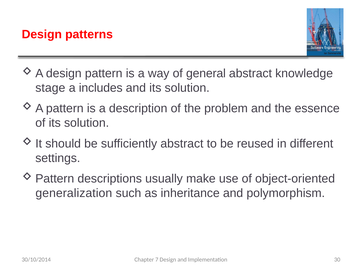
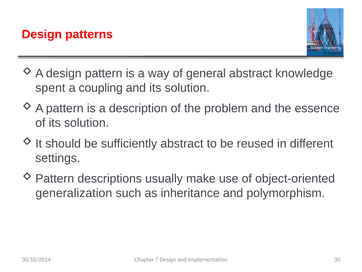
stage: stage -> spent
includes: includes -> coupling
